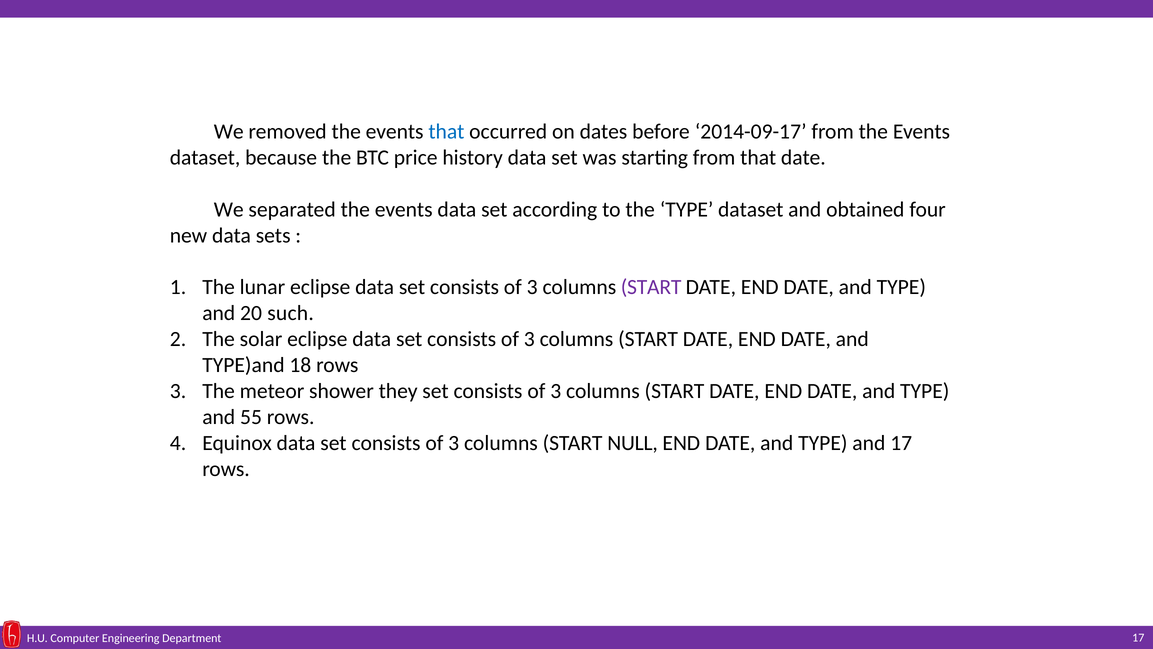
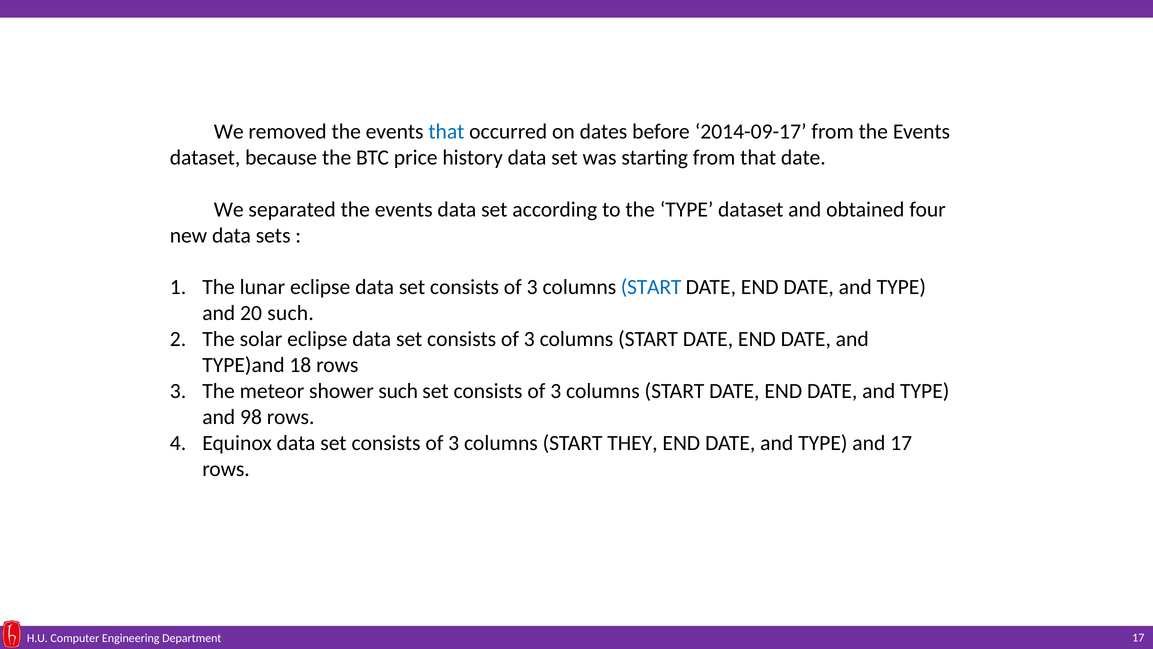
START at (651, 287) colour: purple -> blue
shower they: they -> such
55: 55 -> 98
NULL: NULL -> THEY
